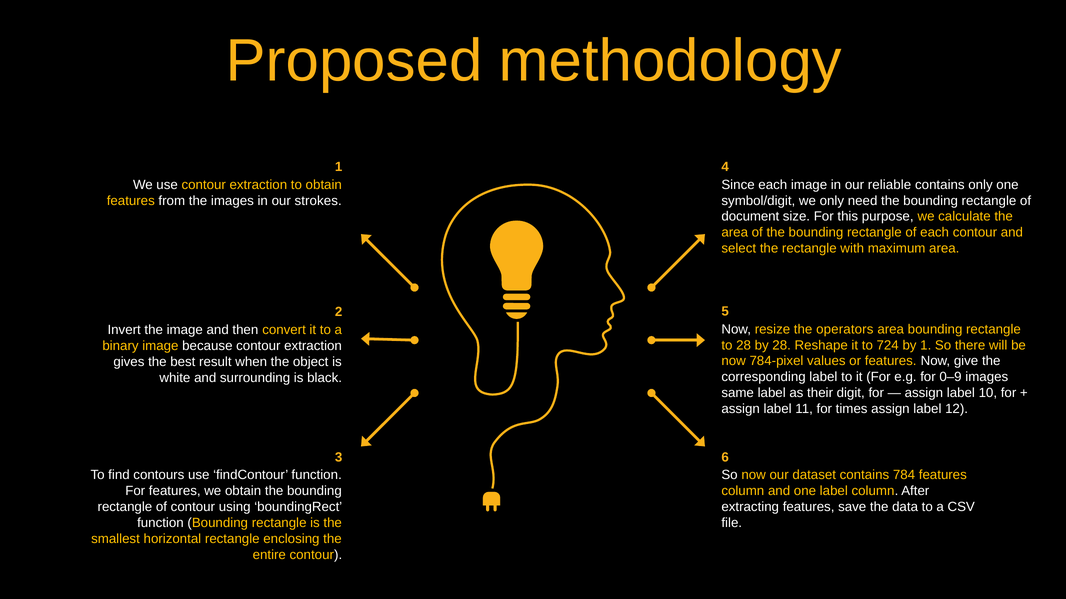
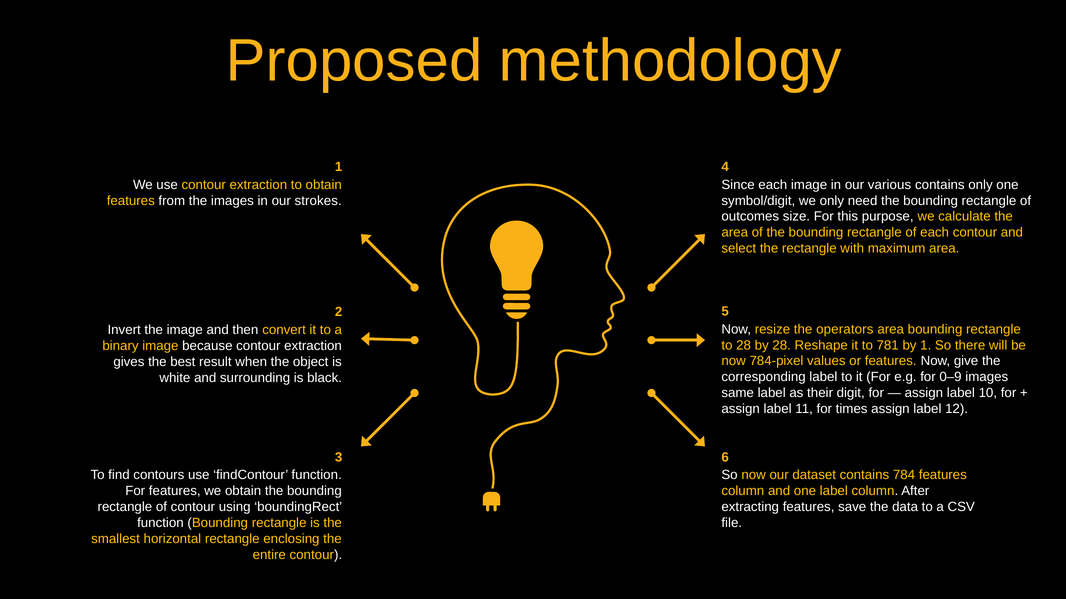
reliable: reliable -> various
document: document -> outcomes
724: 724 -> 781
